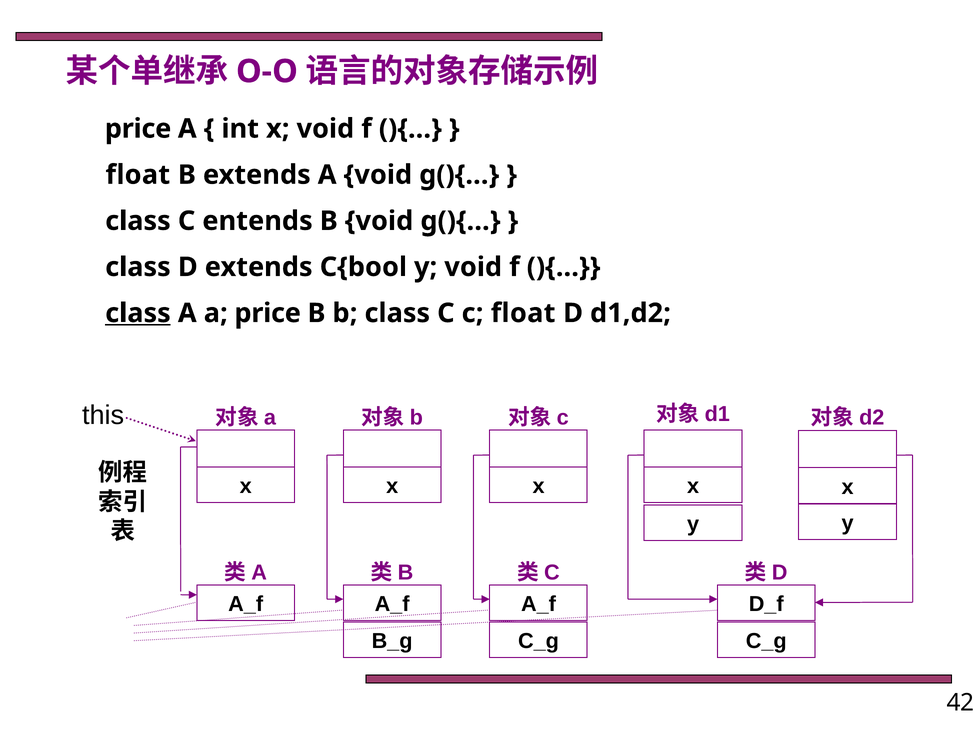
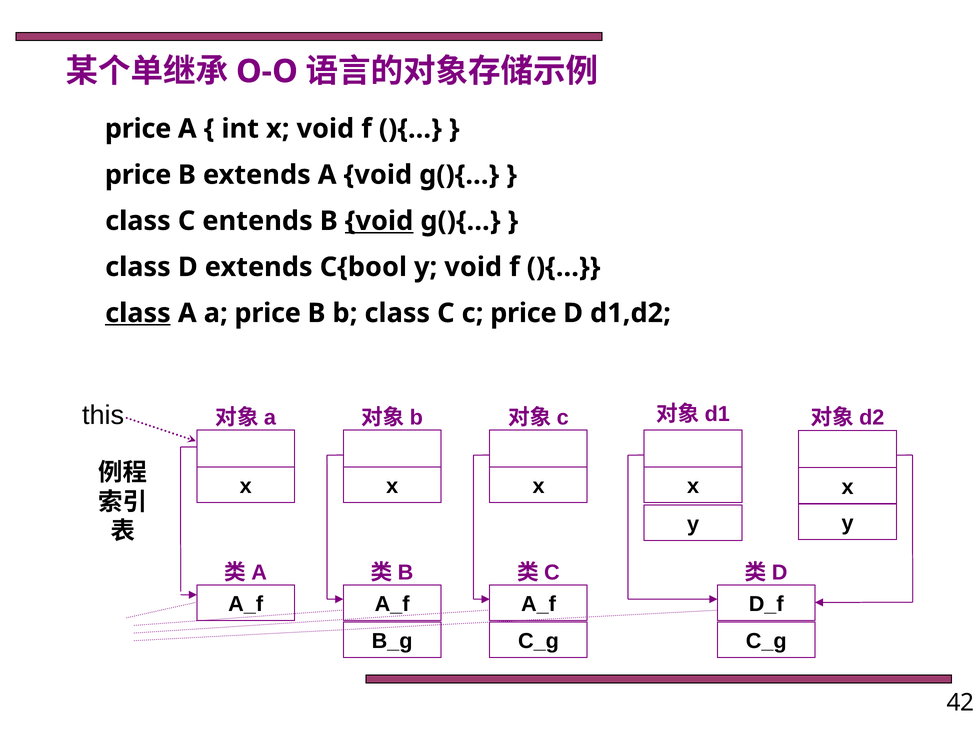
float at (138, 175): float -> price
void at (379, 221) underline: none -> present
c float: float -> price
